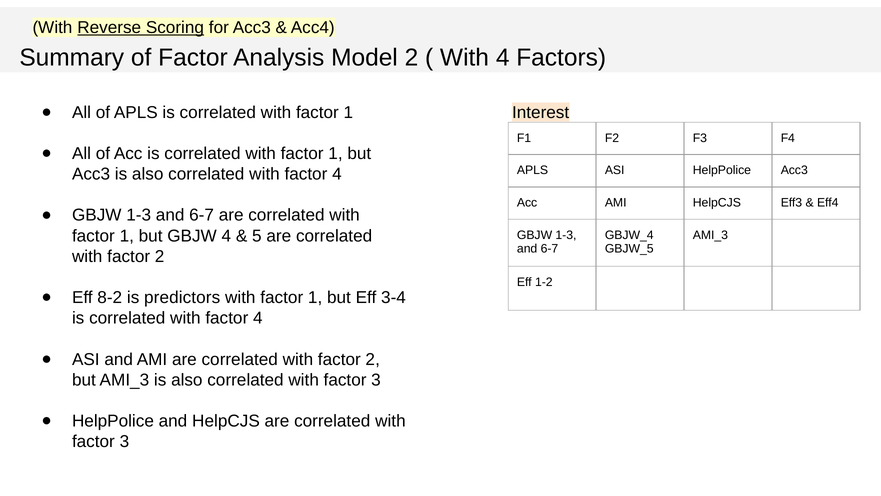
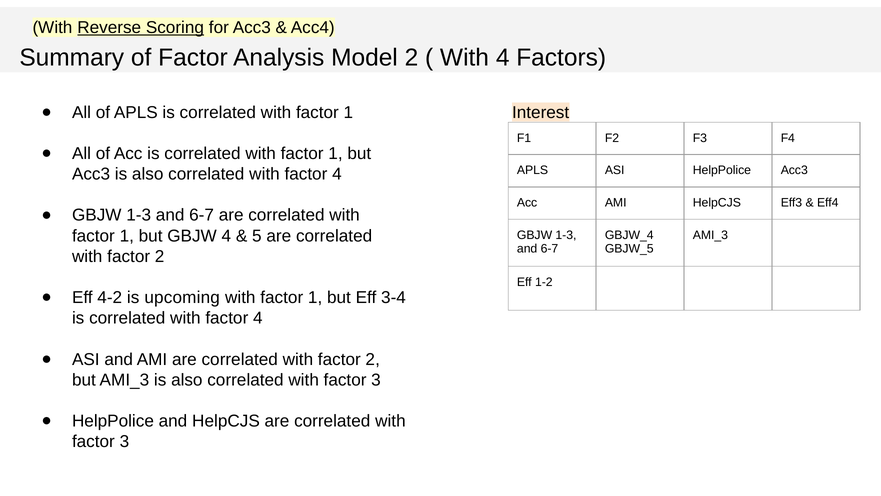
8-2: 8-2 -> 4-2
predictors: predictors -> upcoming
